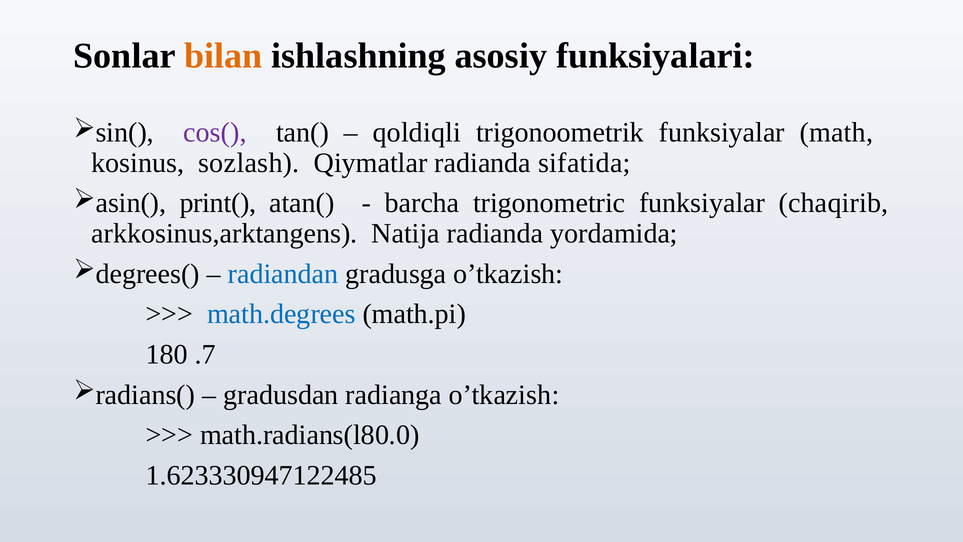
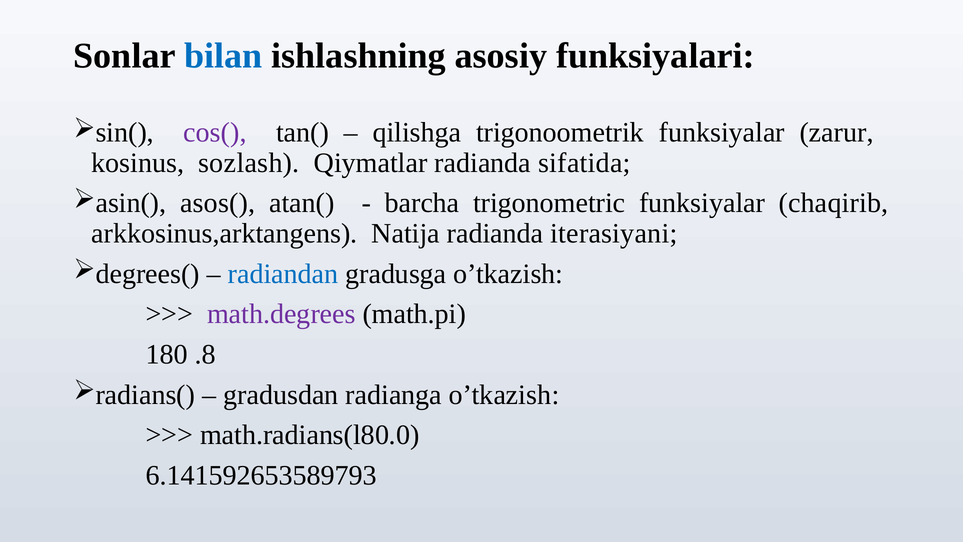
bilan colour: orange -> blue
qoldiqli: qoldiqli -> qilishga
math: math -> zarur
print(: print( -> asos(
yordamida: yordamida -> iterasiyani
math.degrees colour: blue -> purple
.7: .7 -> .8
1.623330947122485: 1.623330947122485 -> 6.141592653589793
